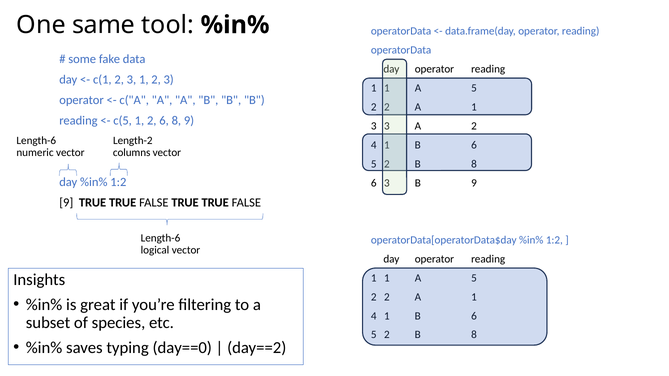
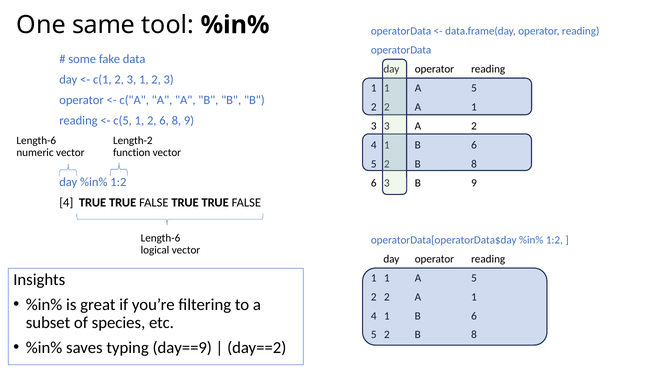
columns: columns -> function
9 at (66, 203): 9 -> 4
day==0: day==0 -> day==9
